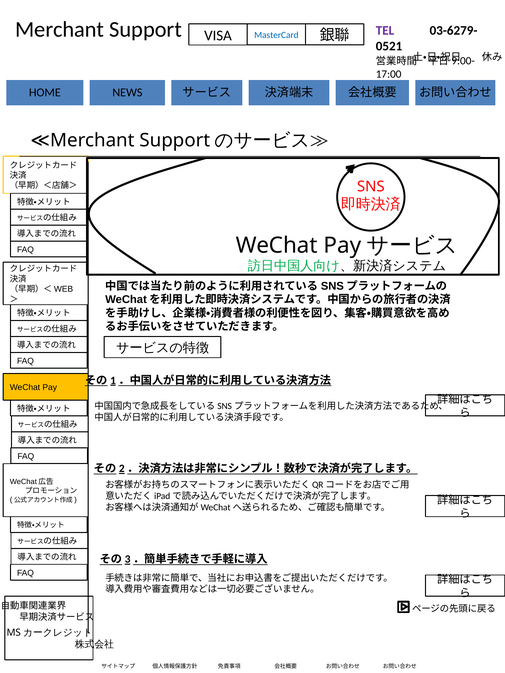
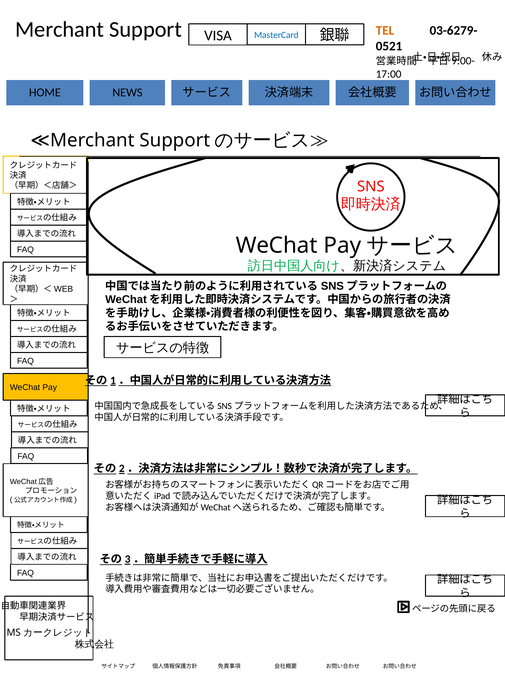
TEL colour: purple -> orange
